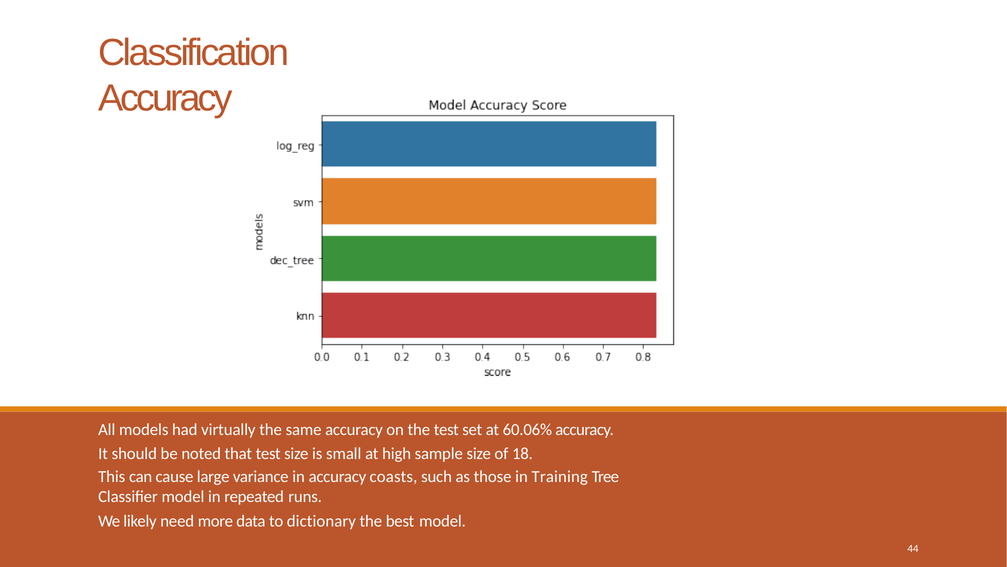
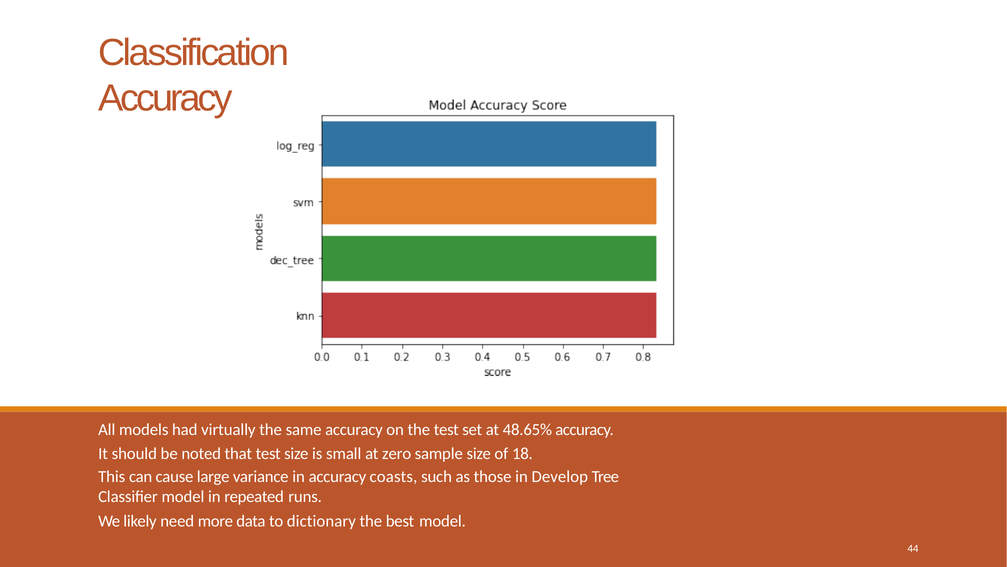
60.06%: 60.06% -> 48.65%
high: high -> zero
Training: Training -> Develop
